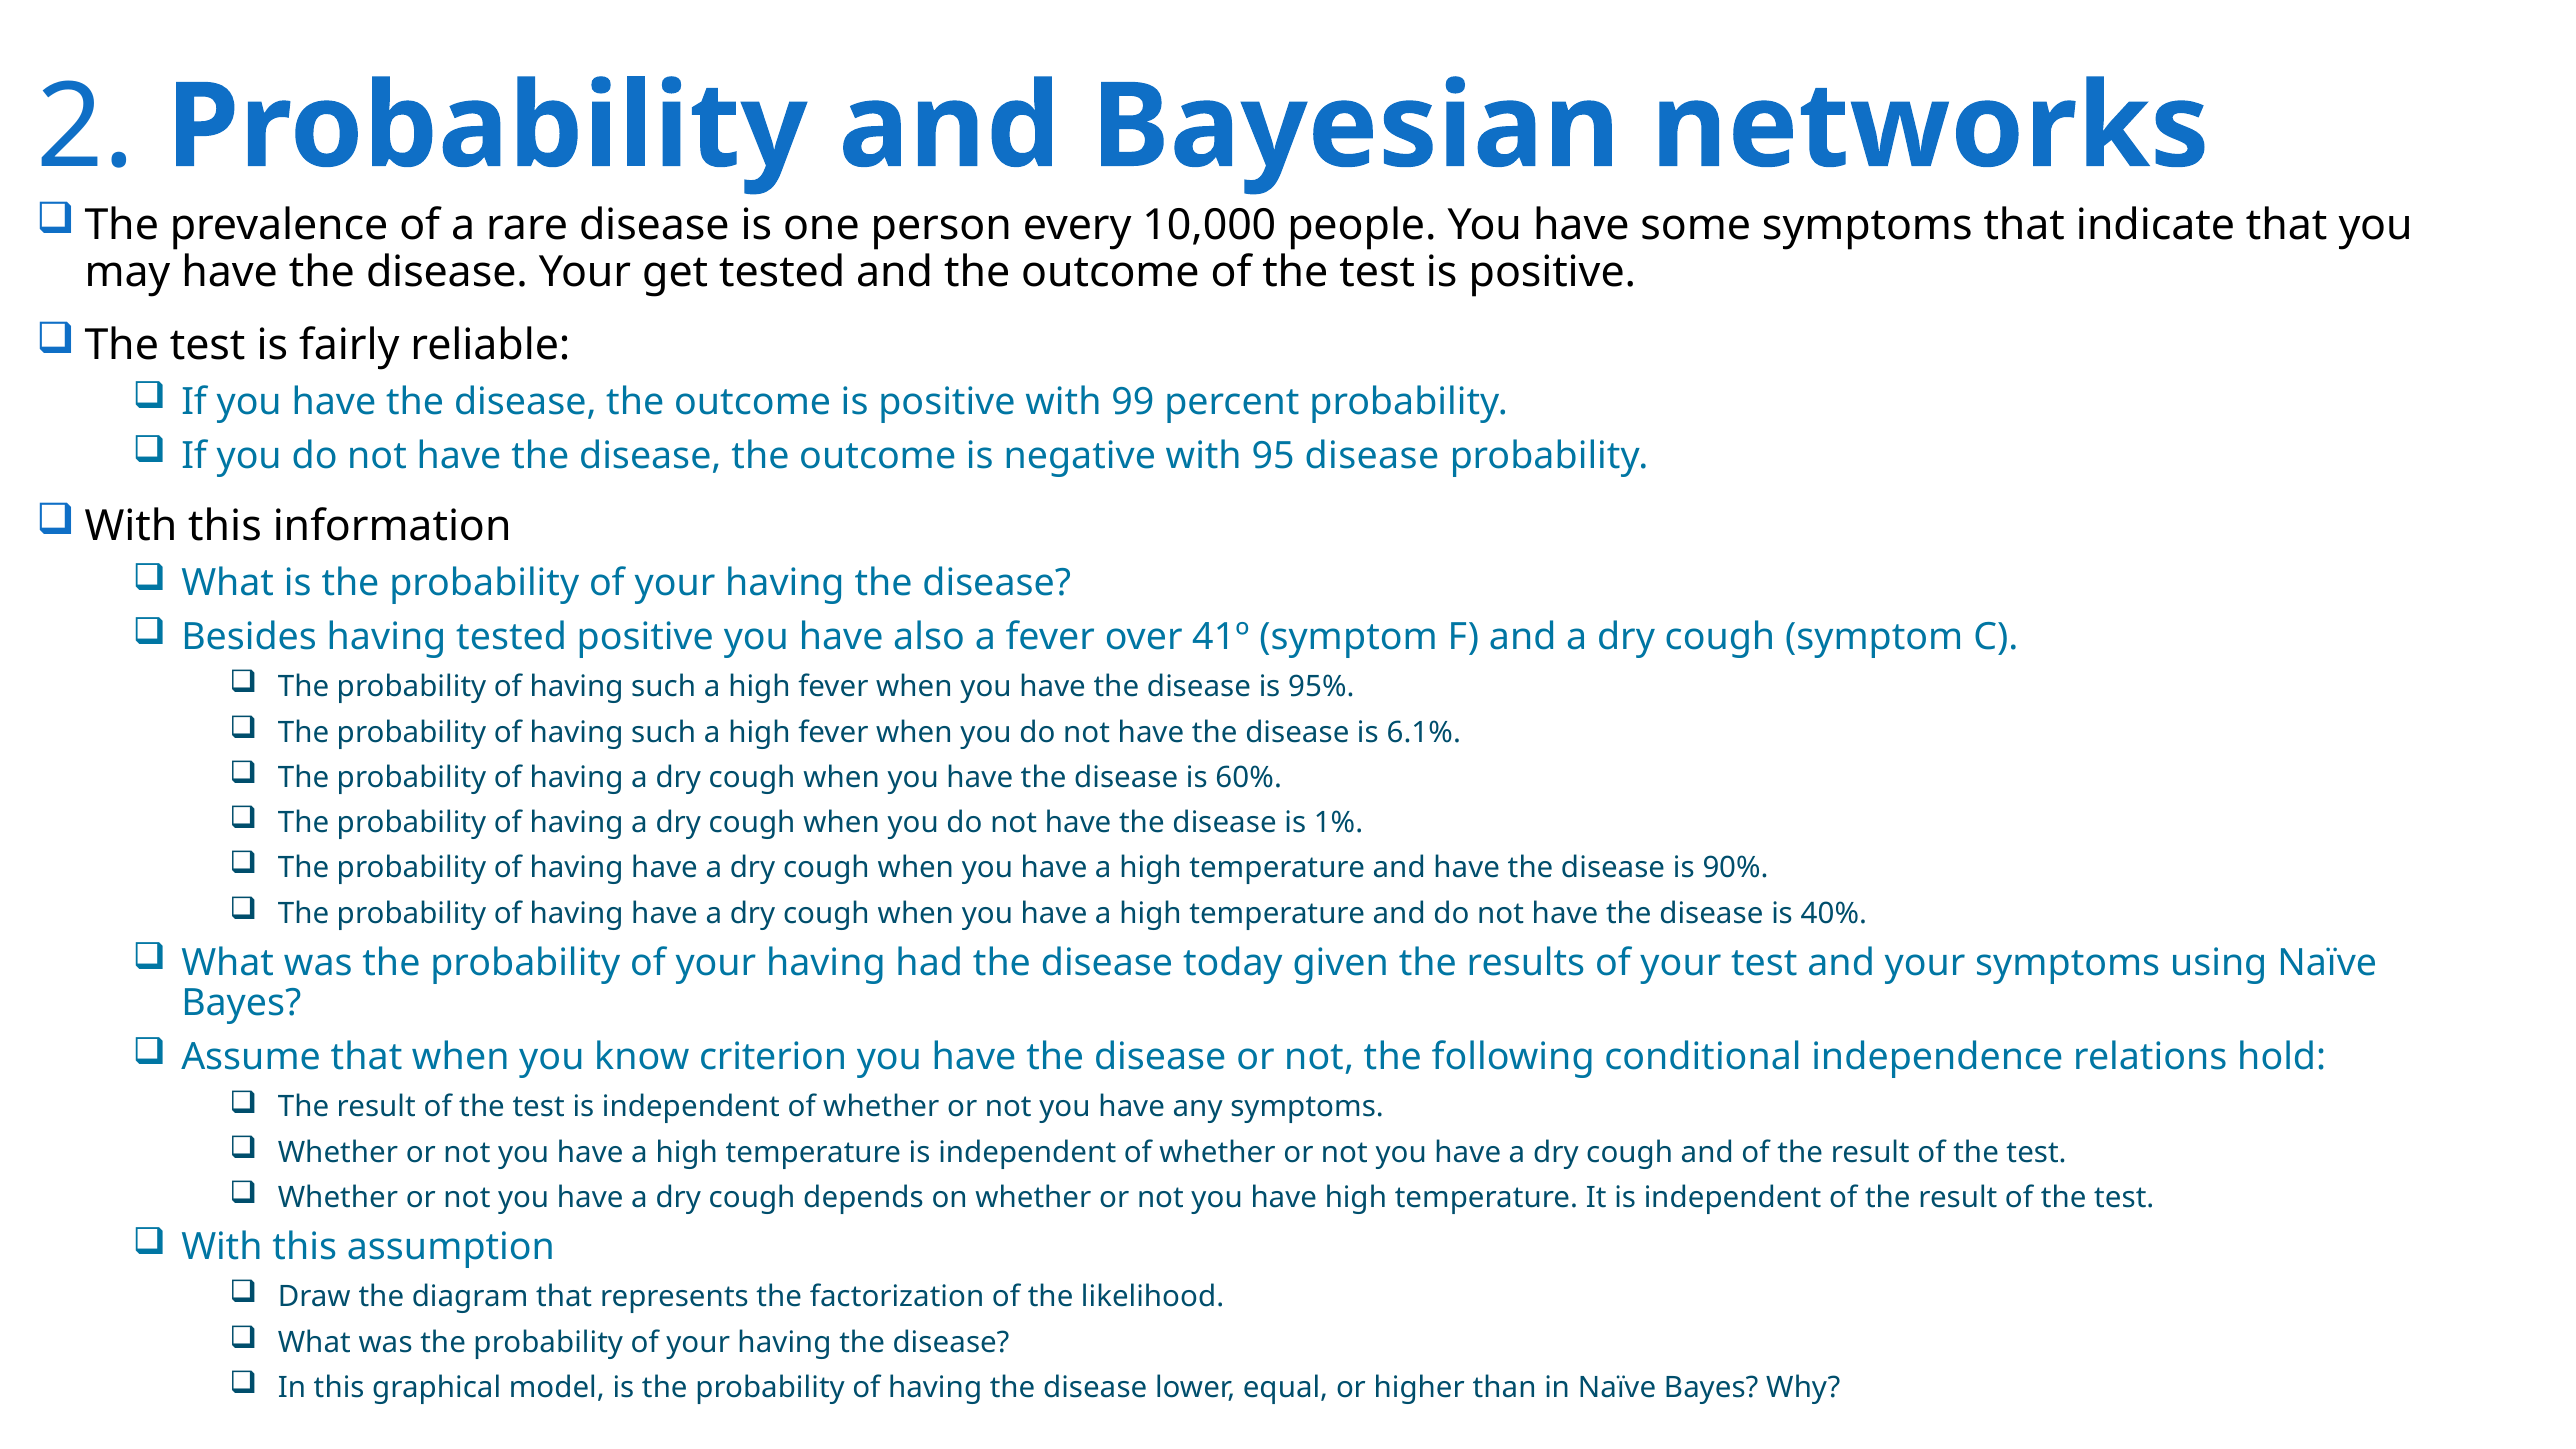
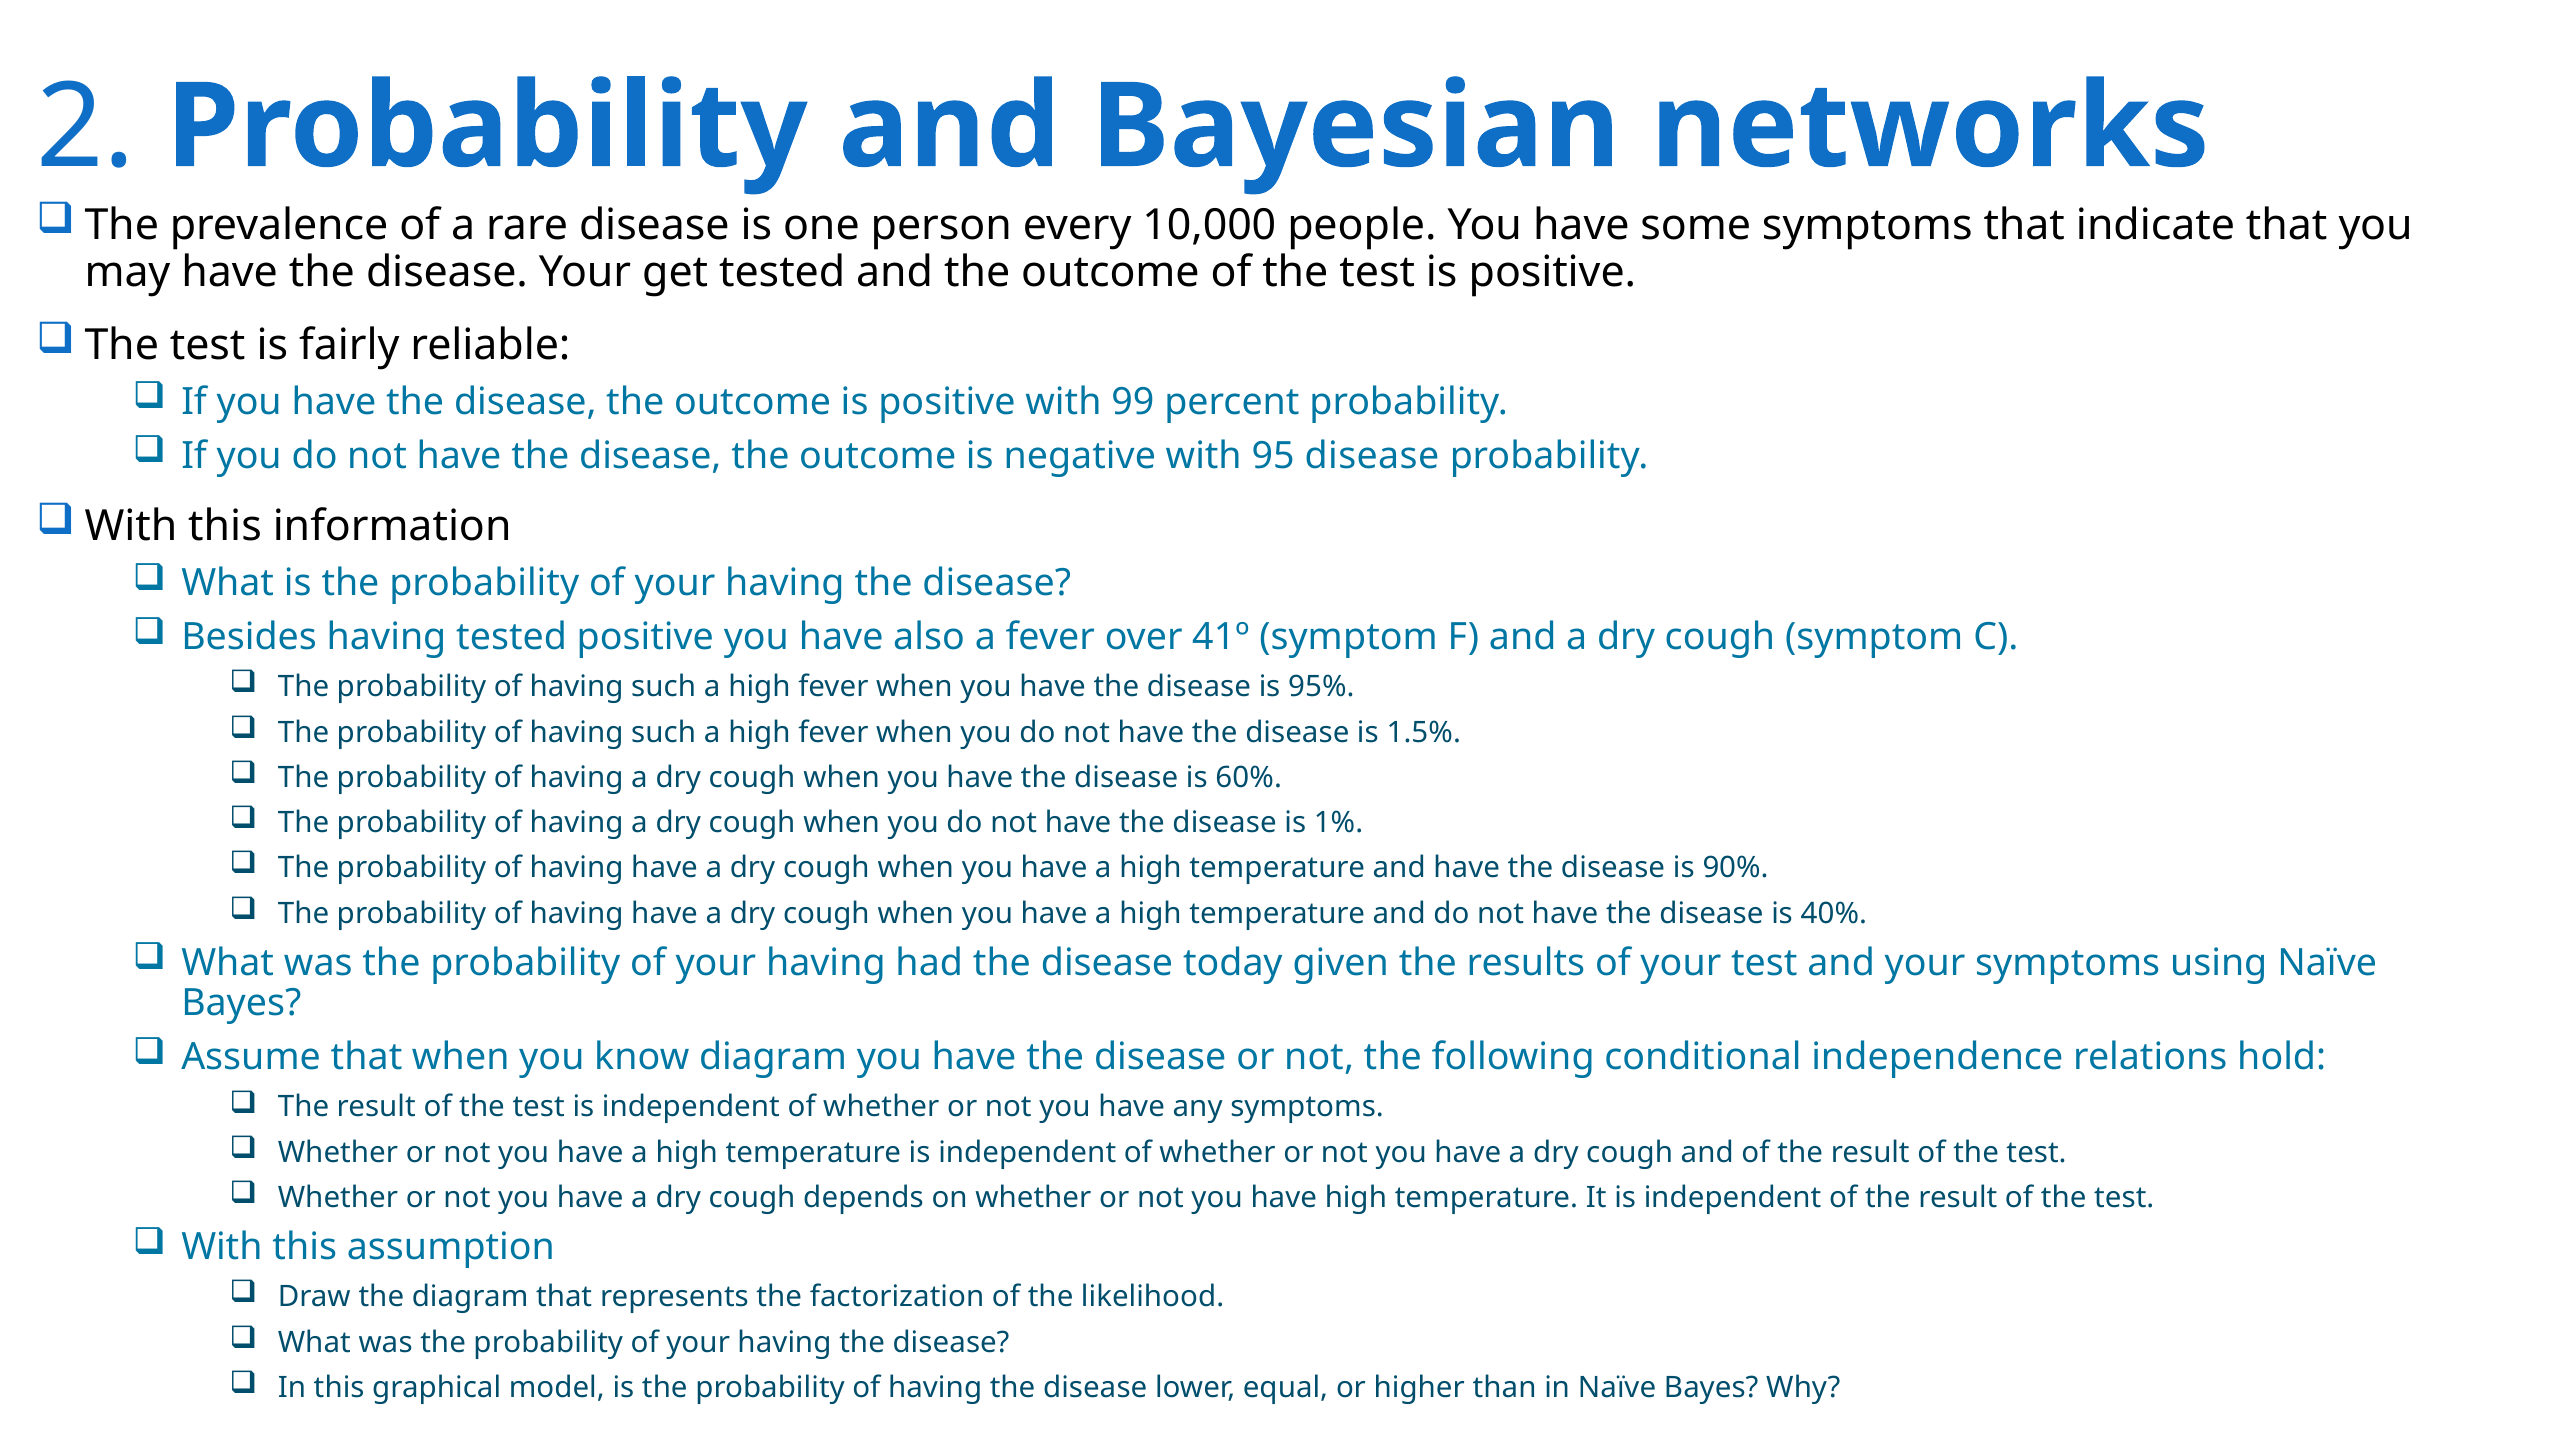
6.1%: 6.1% -> 1.5%
know criterion: criterion -> diagram
